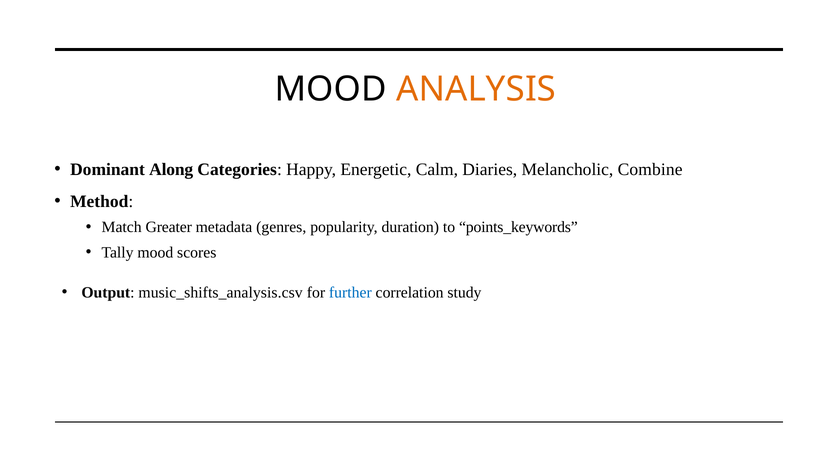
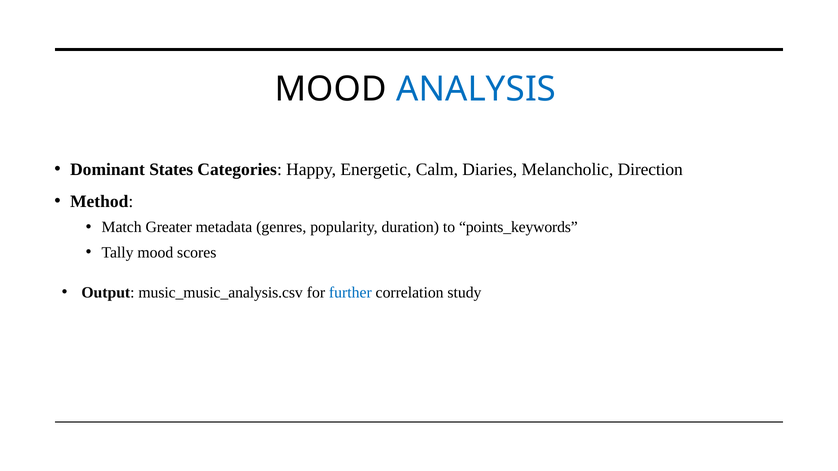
ANALYSIS colour: orange -> blue
Along: Along -> States
Combine: Combine -> Direction
music_shifts_analysis.csv: music_shifts_analysis.csv -> music_music_analysis.csv
